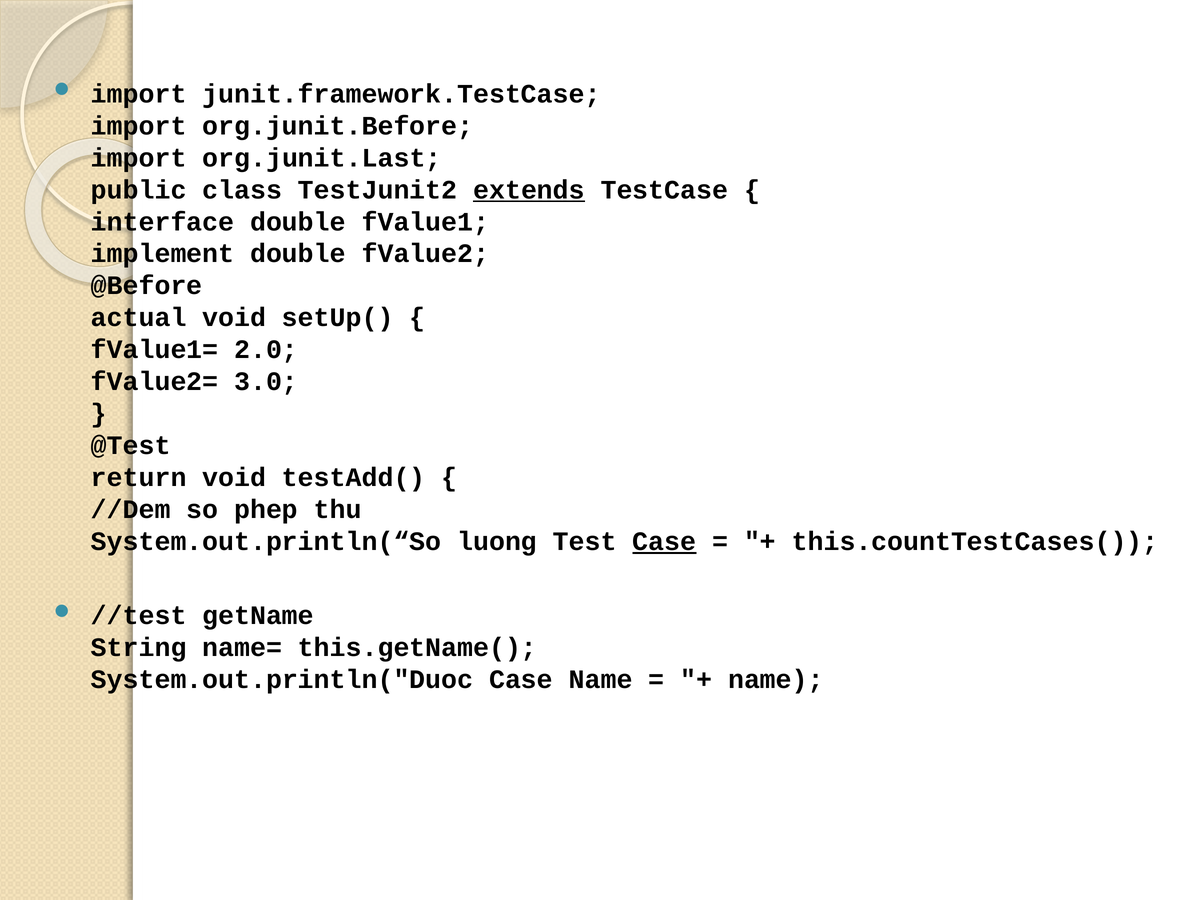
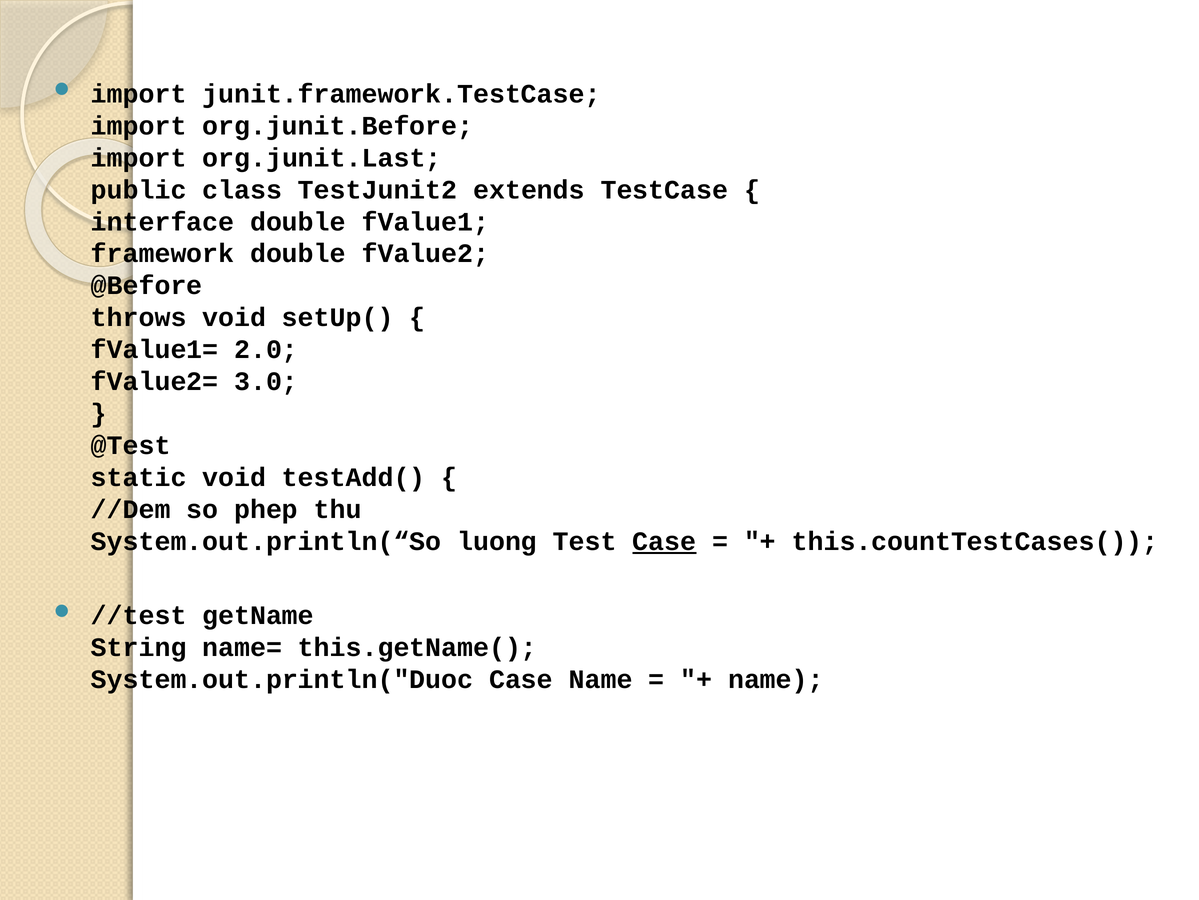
extends underline: present -> none
implement: implement -> framework
actual: actual -> throws
return: return -> static
